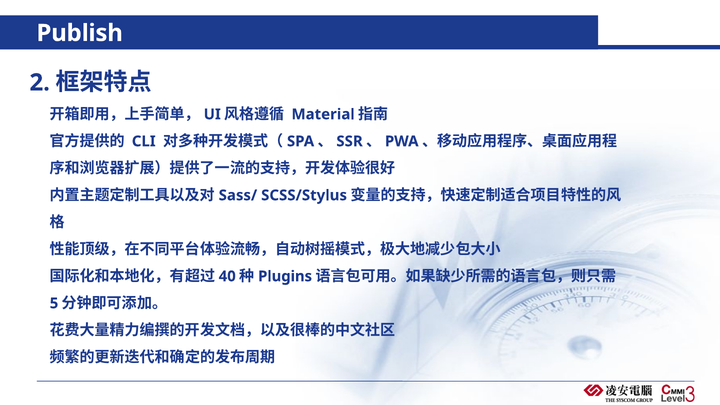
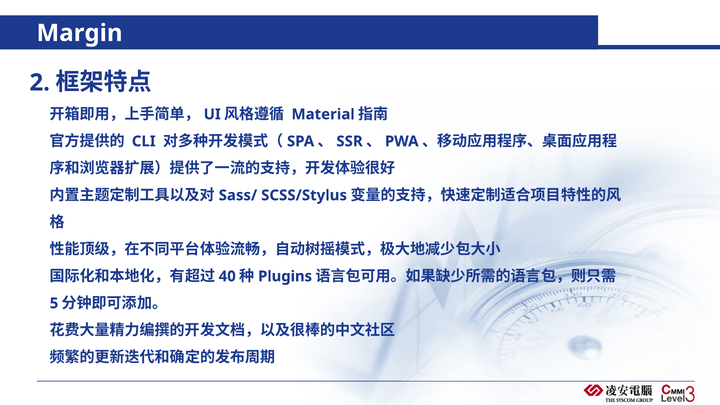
Publish: Publish -> Margin
